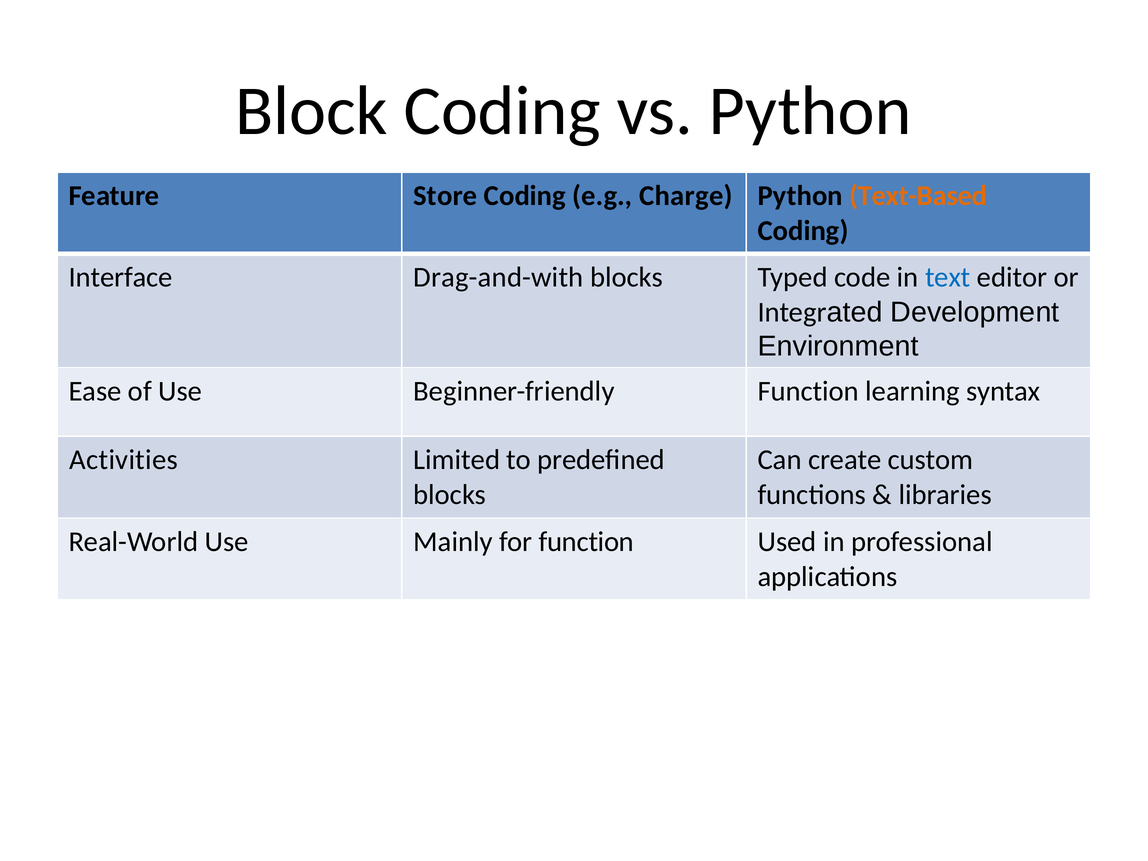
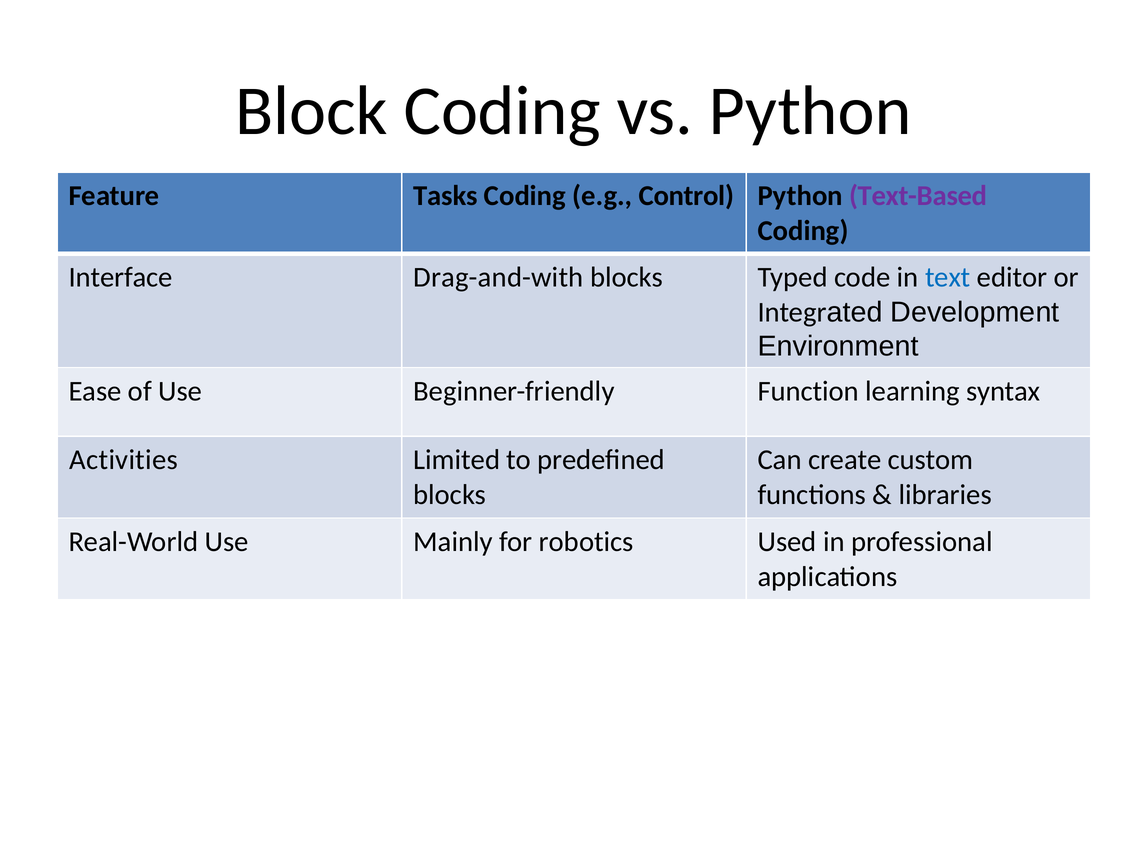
Store: Store -> Tasks
Charge: Charge -> Control
Text-Based colour: orange -> purple
for function: function -> robotics
